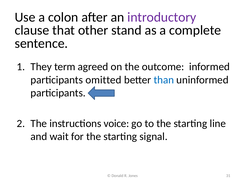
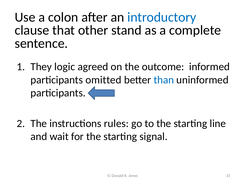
introductory colour: purple -> blue
term: term -> logic
voice: voice -> rules
